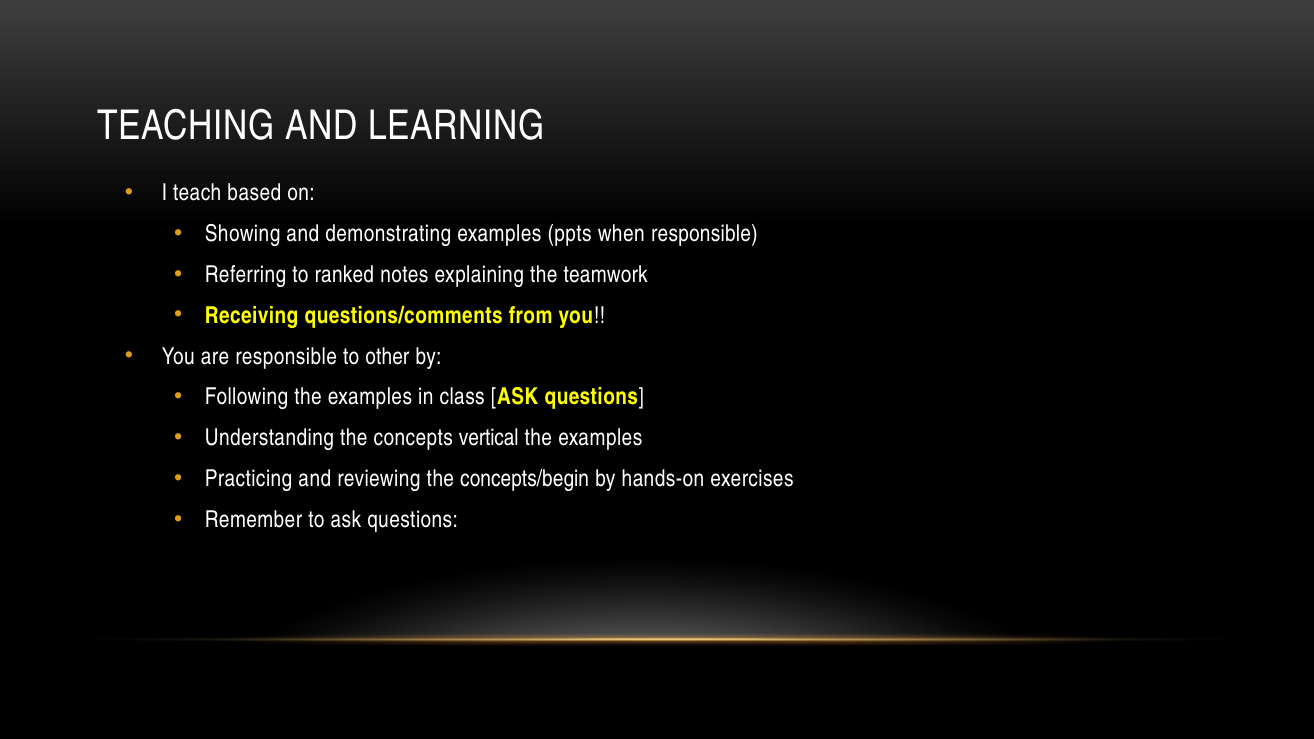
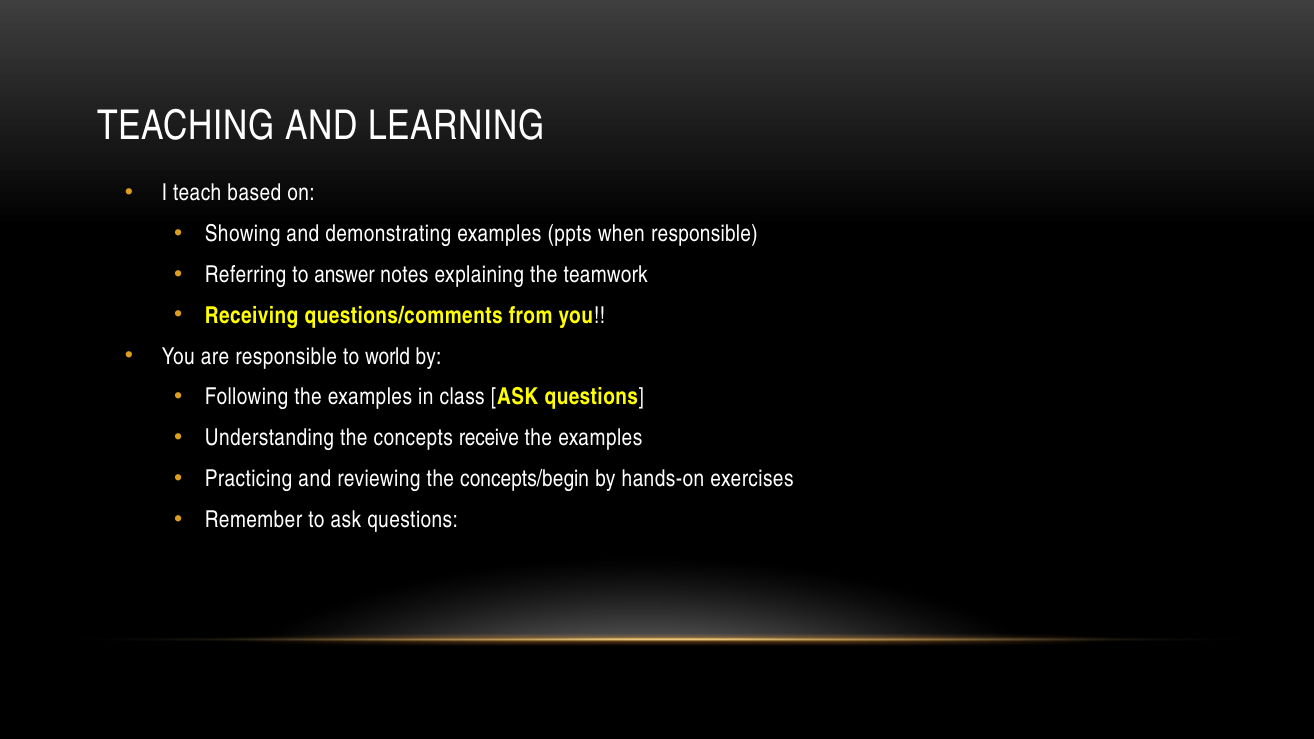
ranked: ranked -> answer
other: other -> world
vertical: vertical -> receive
